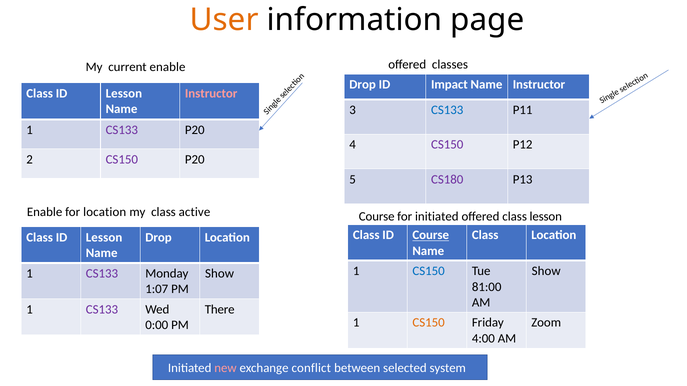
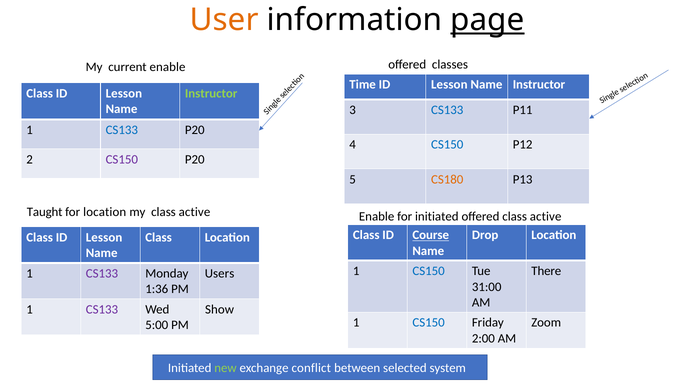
page underline: none -> present
Drop at (363, 85): Drop -> Time
Impact at (449, 85): Impact -> Lesson
Instructor at (211, 93) colour: pink -> light green
CS133 at (122, 130) colour: purple -> blue
CS150 at (447, 145) colour: purple -> blue
CS180 colour: purple -> orange
Enable at (45, 212): Enable -> Taught
Course at (377, 217): Course -> Enable
offered class lesson: lesson -> active
Class at (485, 235): Class -> Drop
Drop at (159, 238): Drop -> Class
Show at (546, 271): Show -> There
Show at (220, 274): Show -> Users
81:00: 81:00 -> 31:00
1:07: 1:07 -> 1:36
There: There -> Show
CS150 at (429, 323) colour: orange -> blue
0:00: 0:00 -> 5:00
4:00: 4:00 -> 2:00
new colour: pink -> light green
